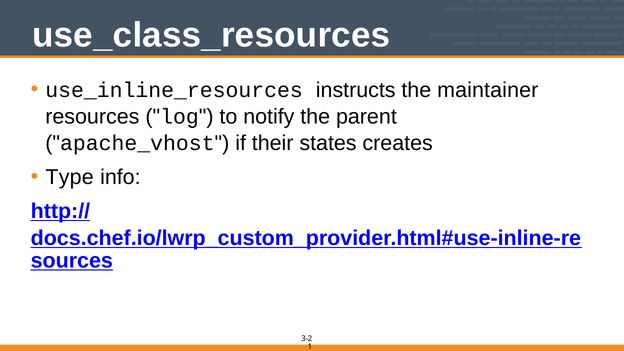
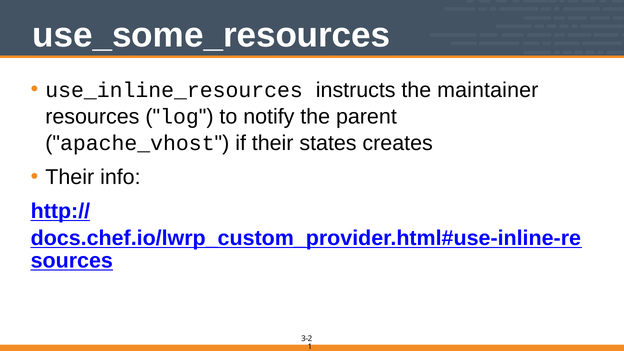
use_class_resources: use_class_resources -> use_some_resources
Type at (70, 177): Type -> Their
